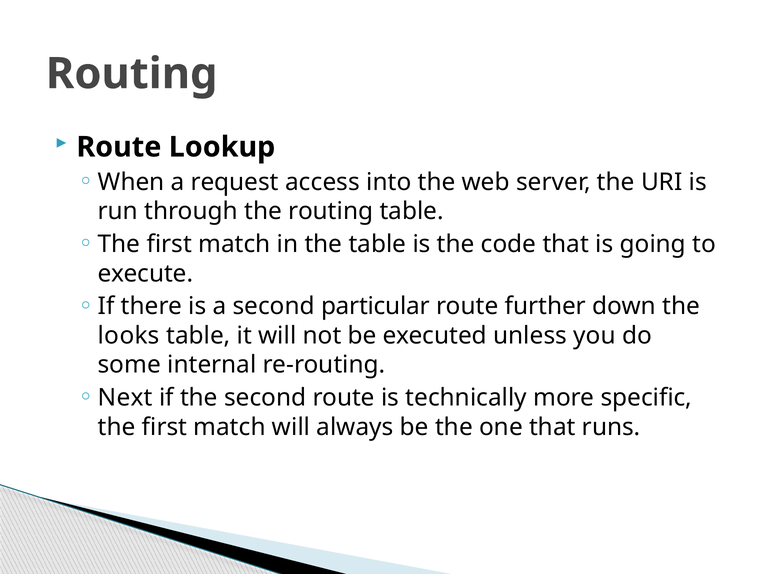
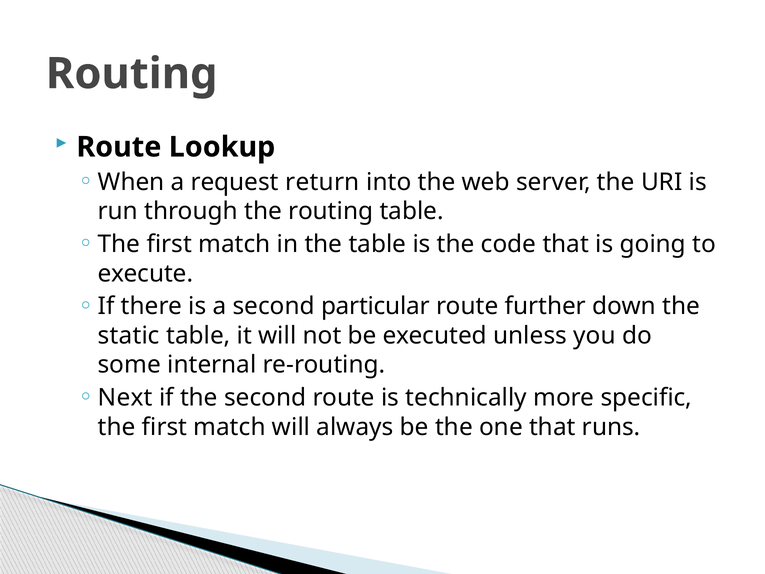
access: access -> return
looks: looks -> static
